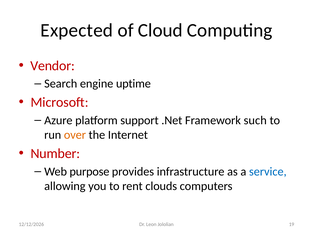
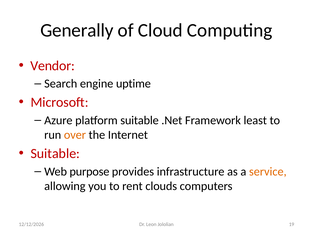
Expected: Expected -> Generally
platform support: support -> suitable
such: such -> least
Number at (55, 153): Number -> Suitable
service colour: blue -> orange
